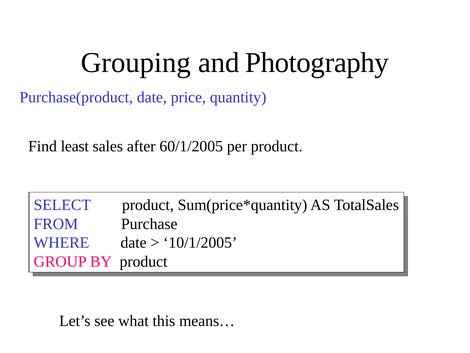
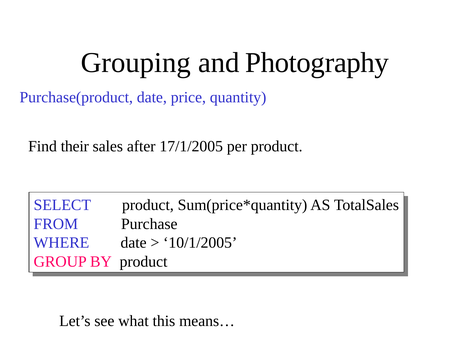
least: least -> their
60/1/2005: 60/1/2005 -> 17/1/2005
